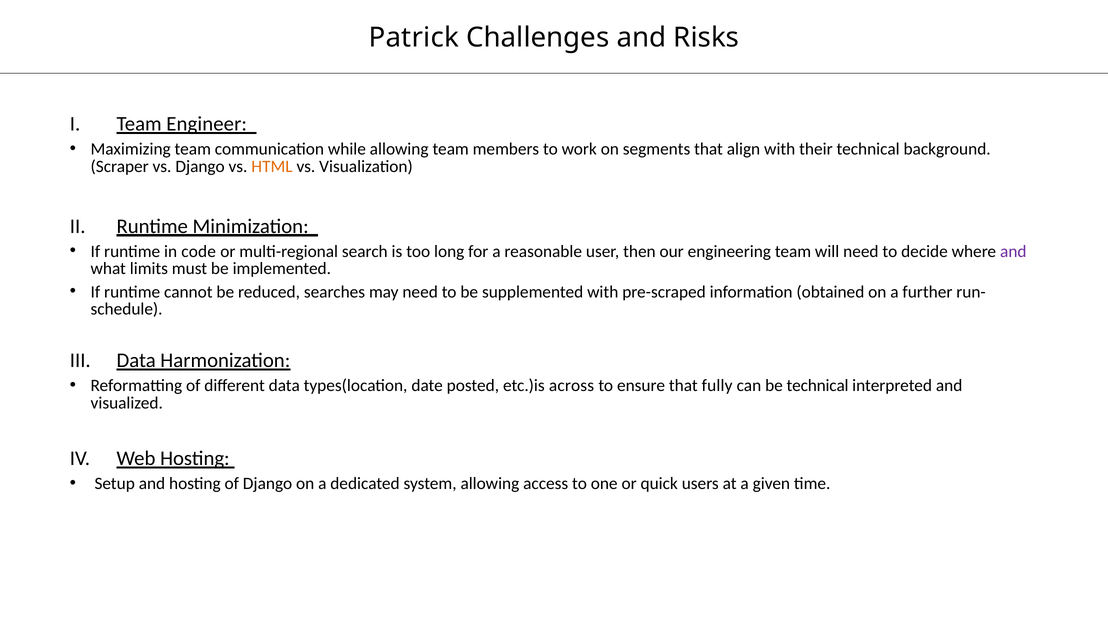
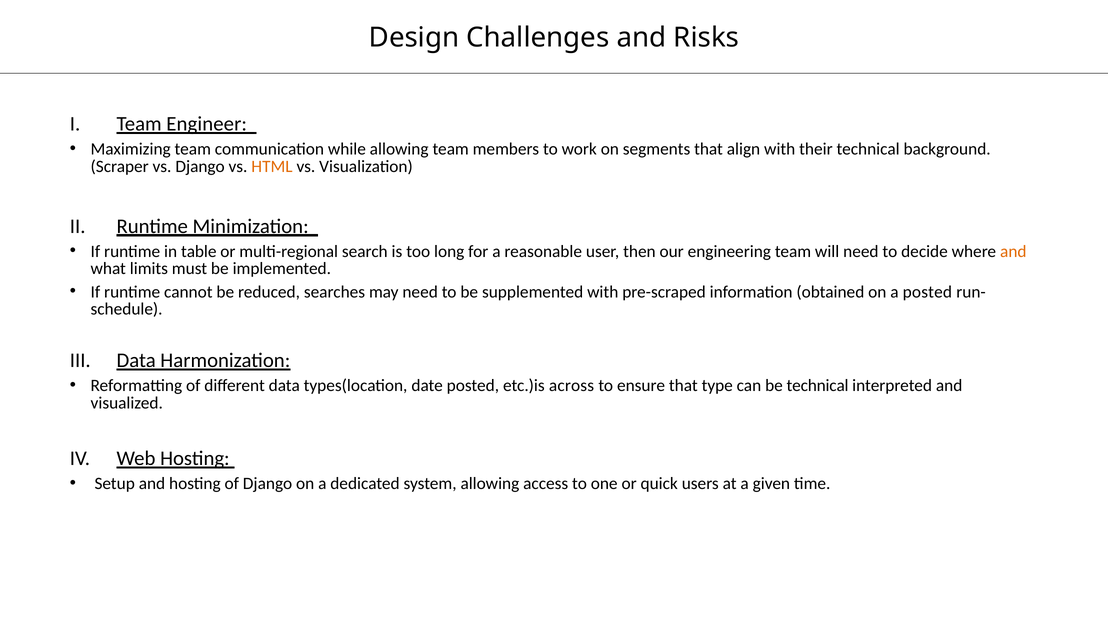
Patrick: Patrick -> Design
code: code -> table
and at (1013, 252) colour: purple -> orange
a further: further -> posted
fully: fully -> type
